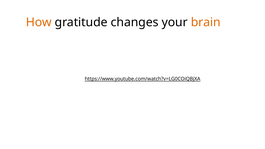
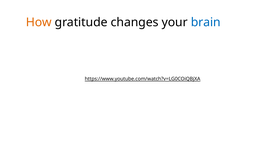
brain colour: orange -> blue
